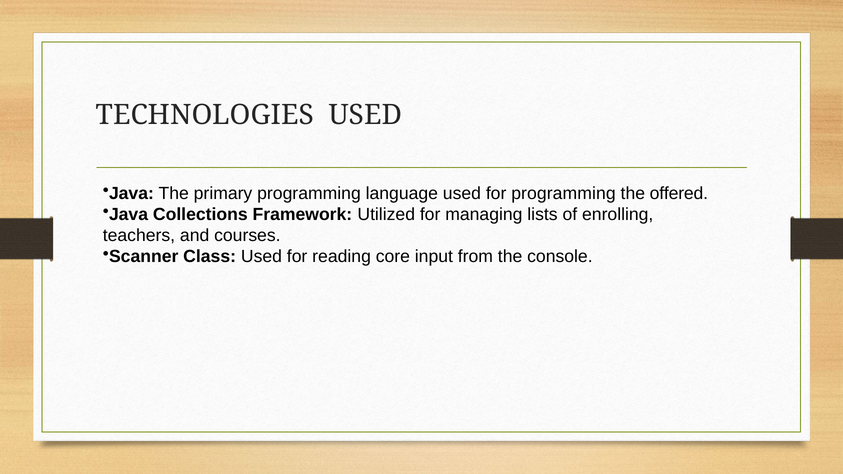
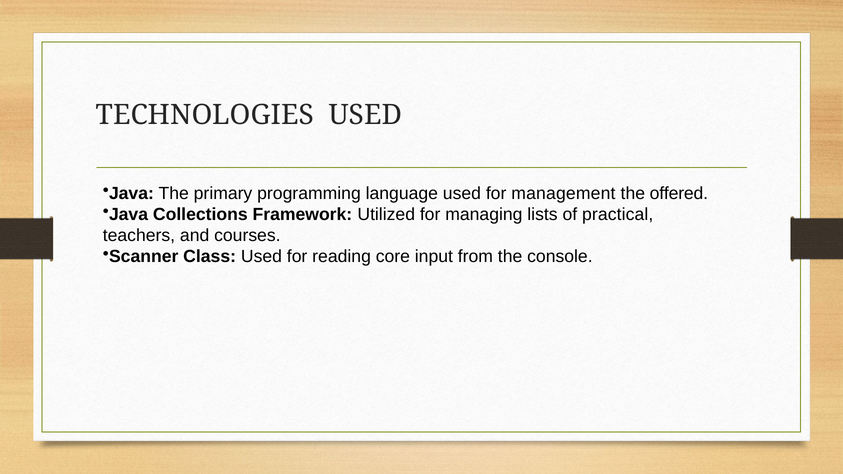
for programming: programming -> management
enrolling: enrolling -> practical
